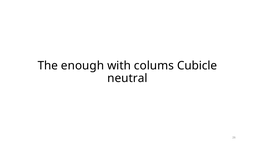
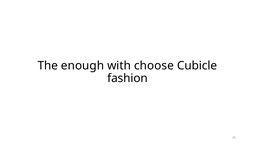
colums: colums -> choose
neutral: neutral -> fashion
